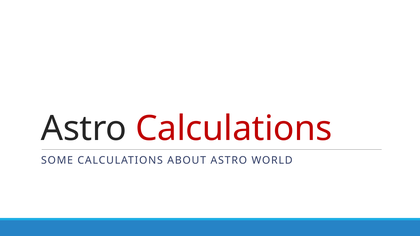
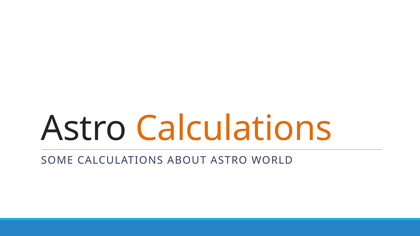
Calculations at (234, 129) colour: red -> orange
